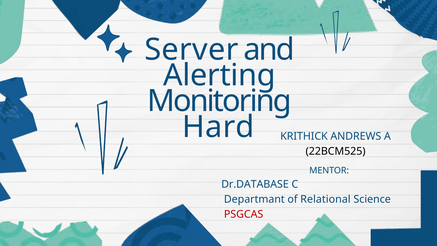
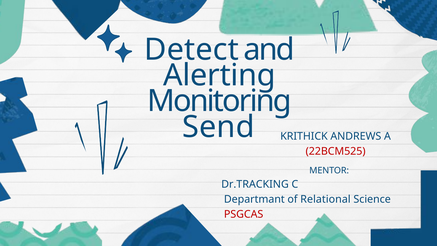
Server: Server -> Detect
Hard: Hard -> Send
22BCM525 colour: black -> red
Dr.DATABASE: Dr.DATABASE -> Dr.TRACKING
